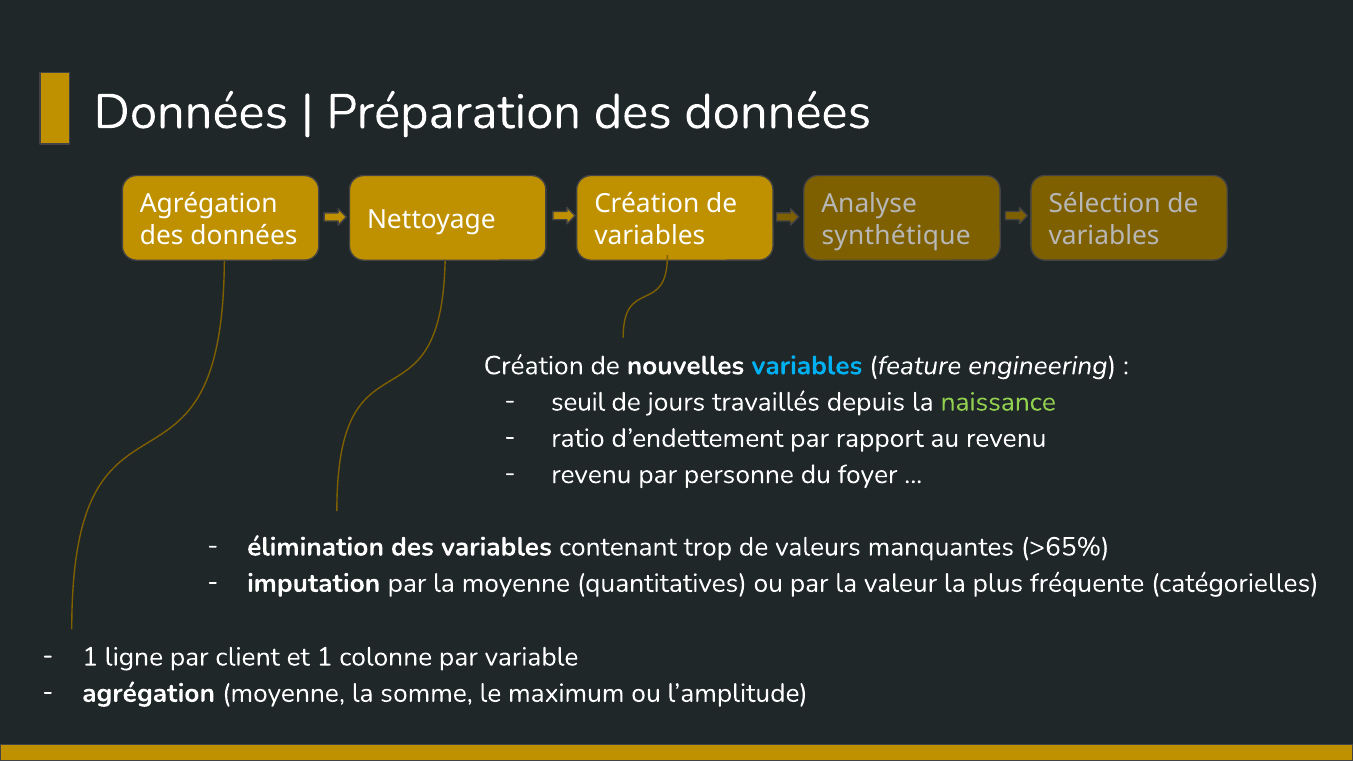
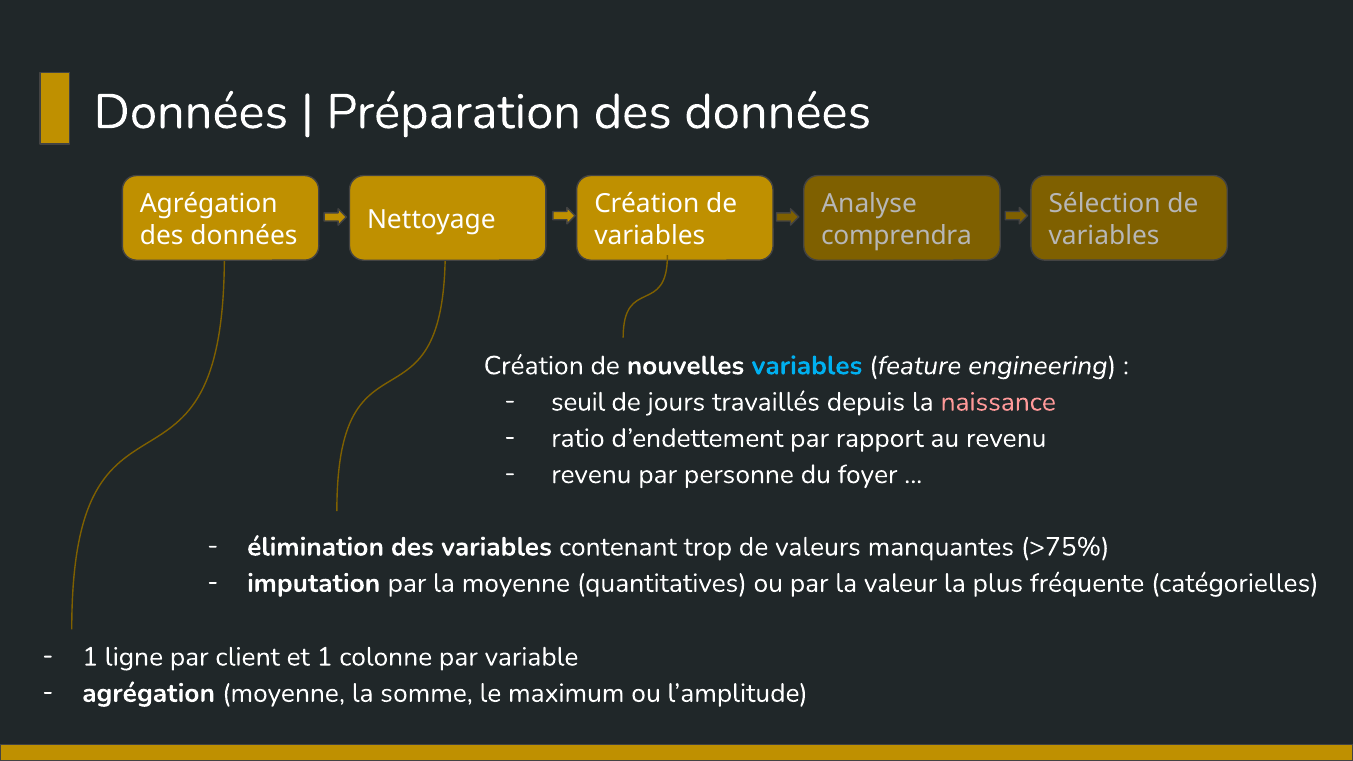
synthétique: synthétique -> comprendra
naissance colour: light green -> pink
>65%: >65% -> >75%
